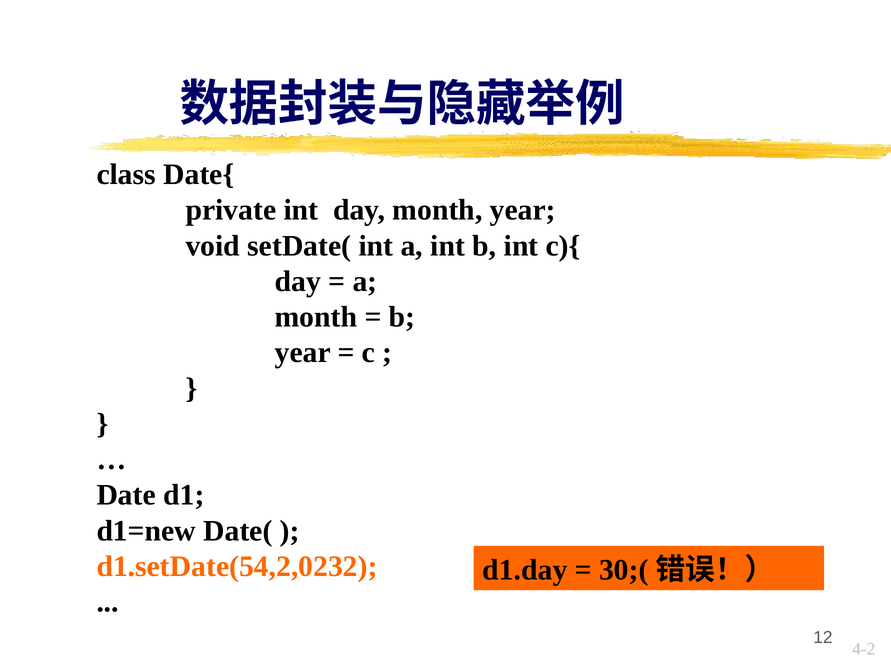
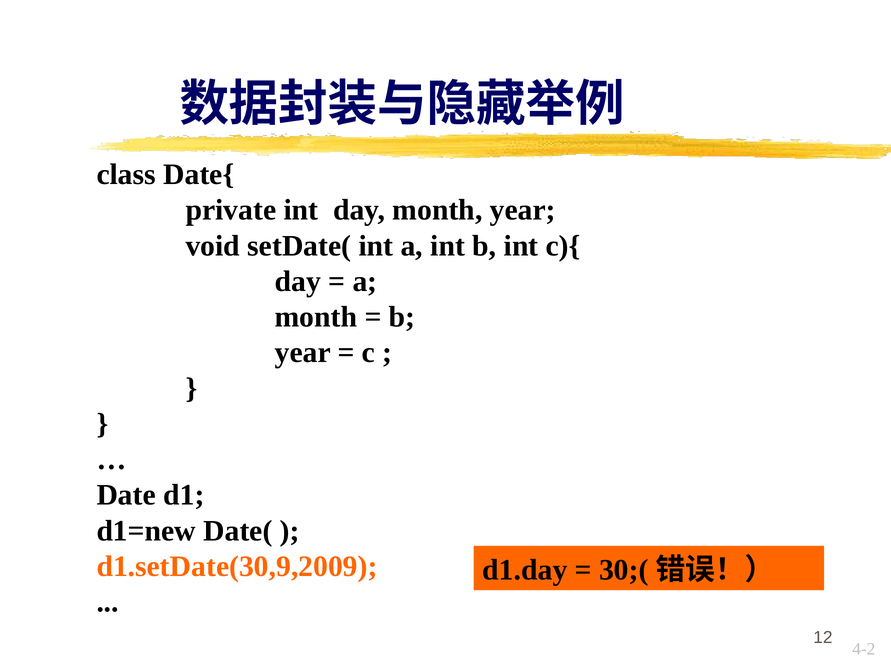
d1.setDate(54,2,0232: d1.setDate(54,2,0232 -> d1.setDate(30,9,2009
